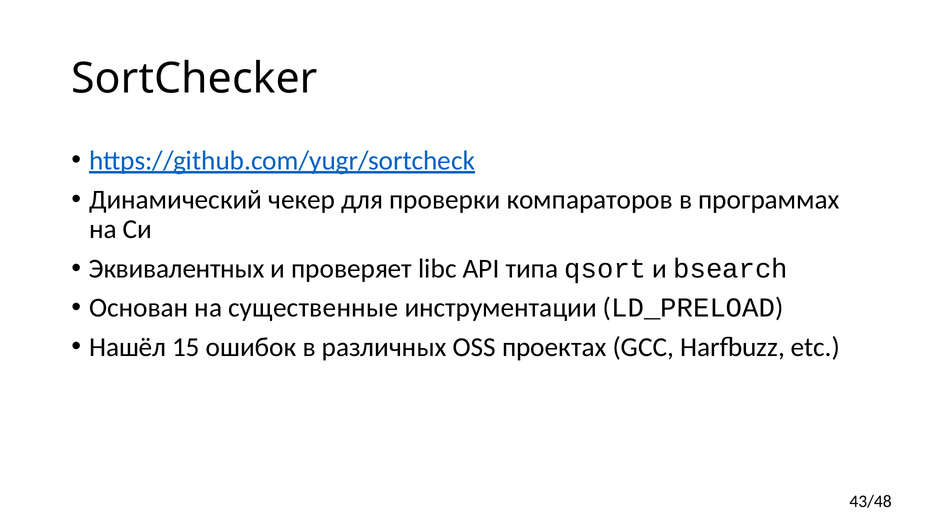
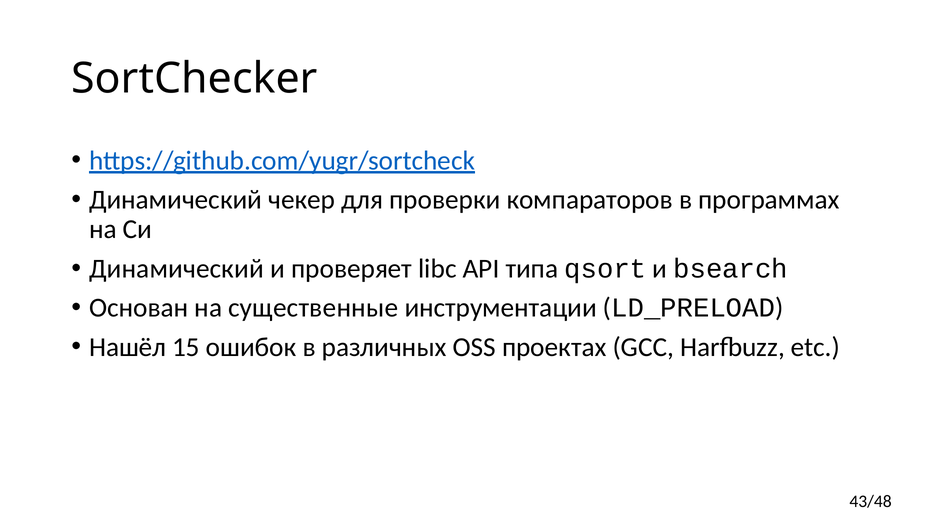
Эквивалентных at (177, 269): Эквивалентных -> Динамический
